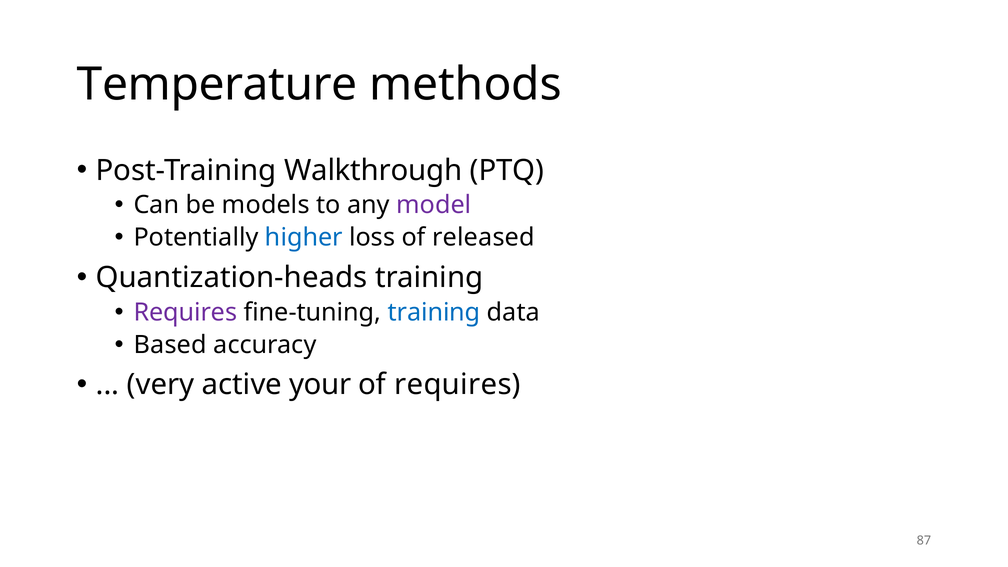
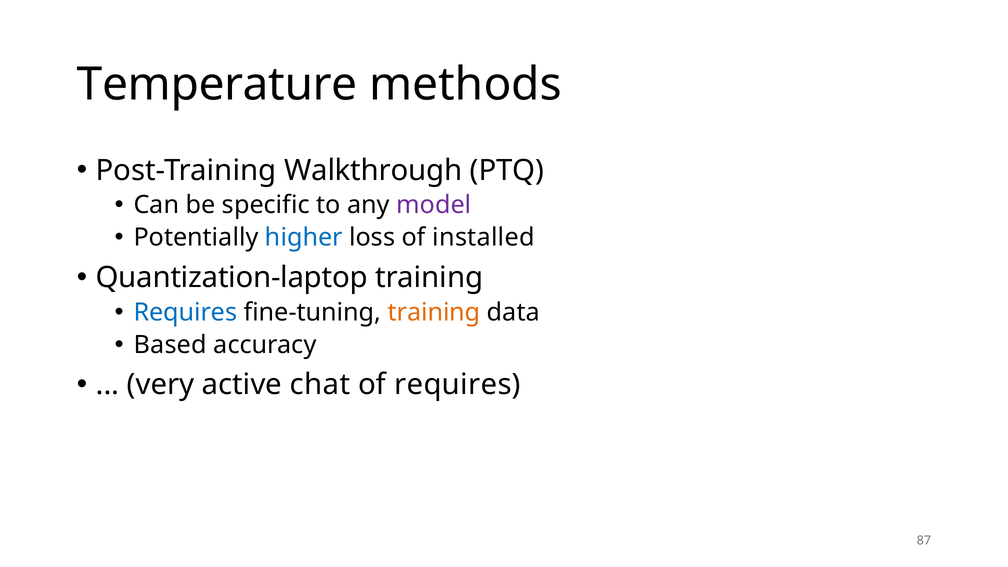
models: models -> specific
released: released -> installed
Quantization-heads: Quantization-heads -> Quantization-laptop
Requires at (185, 312) colour: purple -> blue
training at (434, 312) colour: blue -> orange
your: your -> chat
